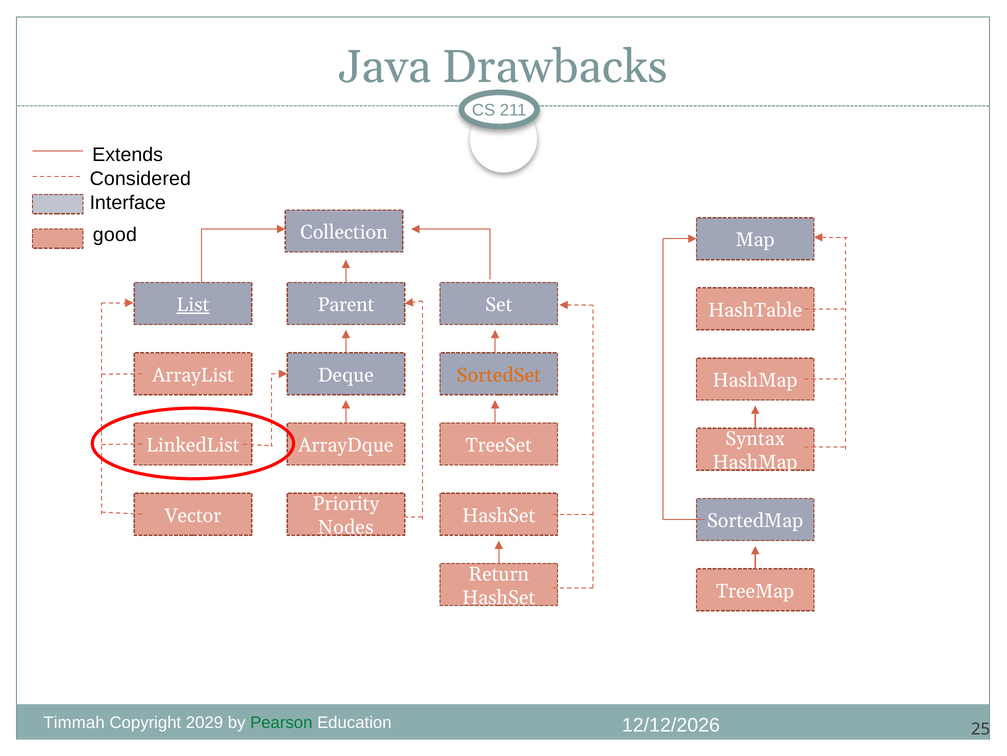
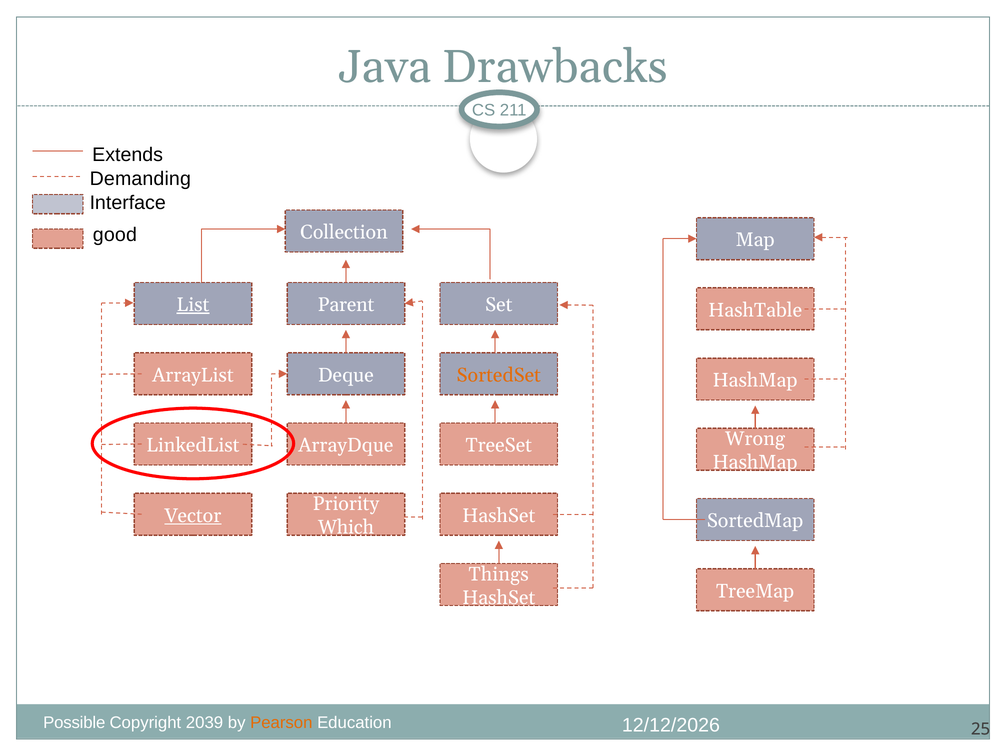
Considered: Considered -> Demanding
Syntax: Syntax -> Wrong
Vector underline: none -> present
Nodes: Nodes -> Which
Return: Return -> Things
Timmah: Timmah -> Possible
2029: 2029 -> 2039
Pearson colour: green -> orange
